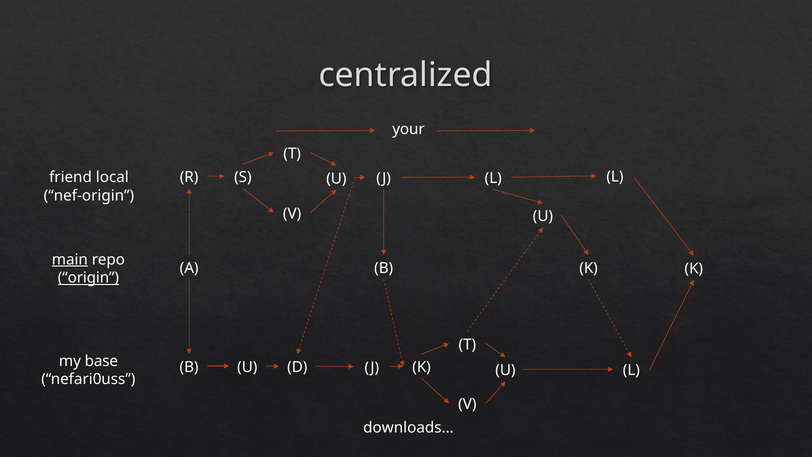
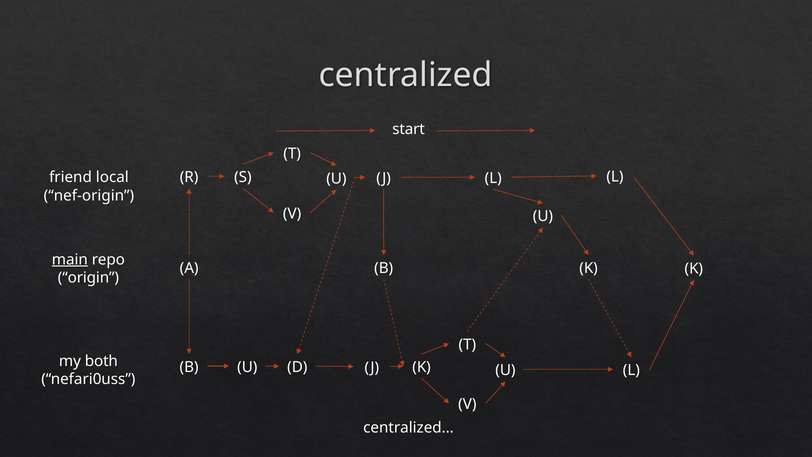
your: your -> start
origin underline: present -> none
base: base -> both
downloads…: downloads… -> centralized…
